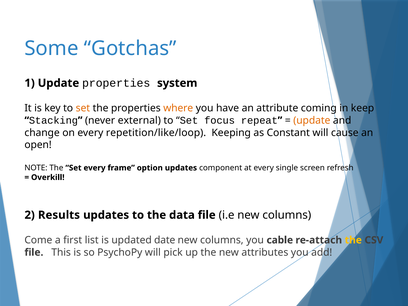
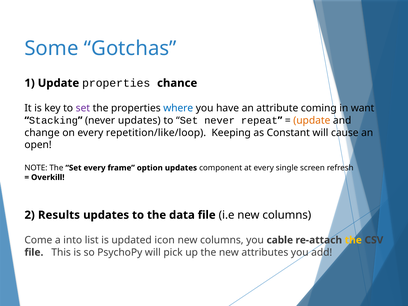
system: system -> chance
set at (83, 108) colour: orange -> purple
where colour: orange -> blue
keep: keep -> want
never external: external -> updates
Set focus: focus -> never
first: first -> into
date: date -> icon
